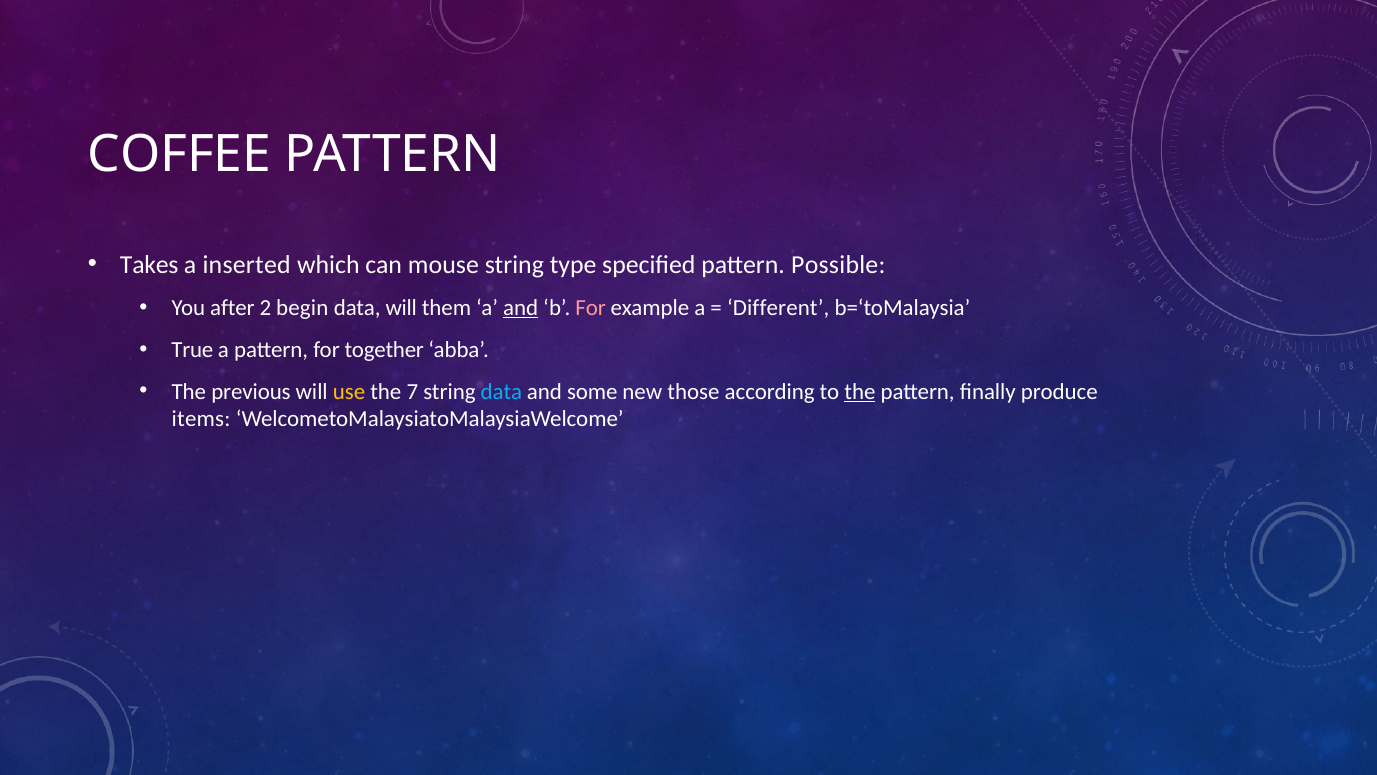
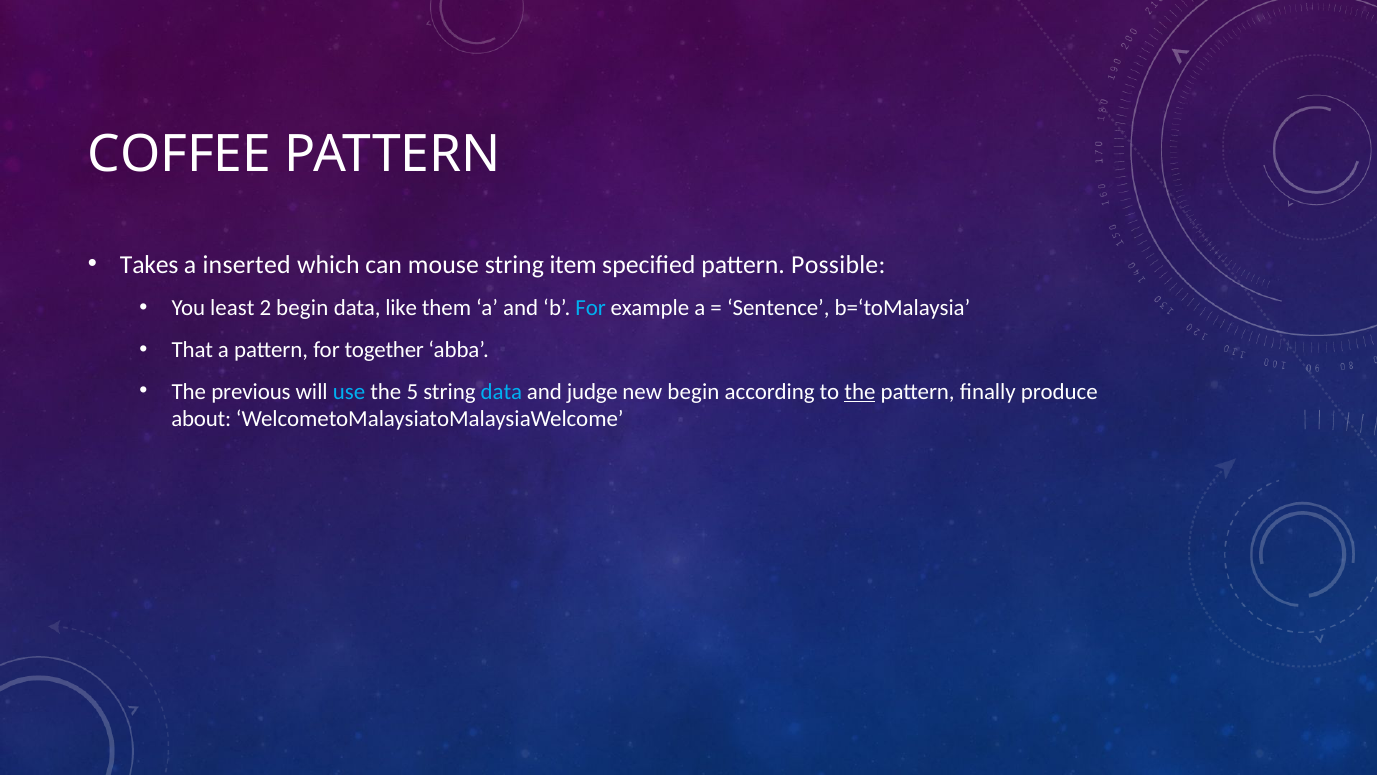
type: type -> item
after: after -> least
data will: will -> like
and at (521, 308) underline: present -> none
For at (591, 308) colour: pink -> light blue
Different: Different -> Sentence
True: True -> That
use colour: yellow -> light blue
7: 7 -> 5
some: some -> judge
new those: those -> begin
items: items -> about
